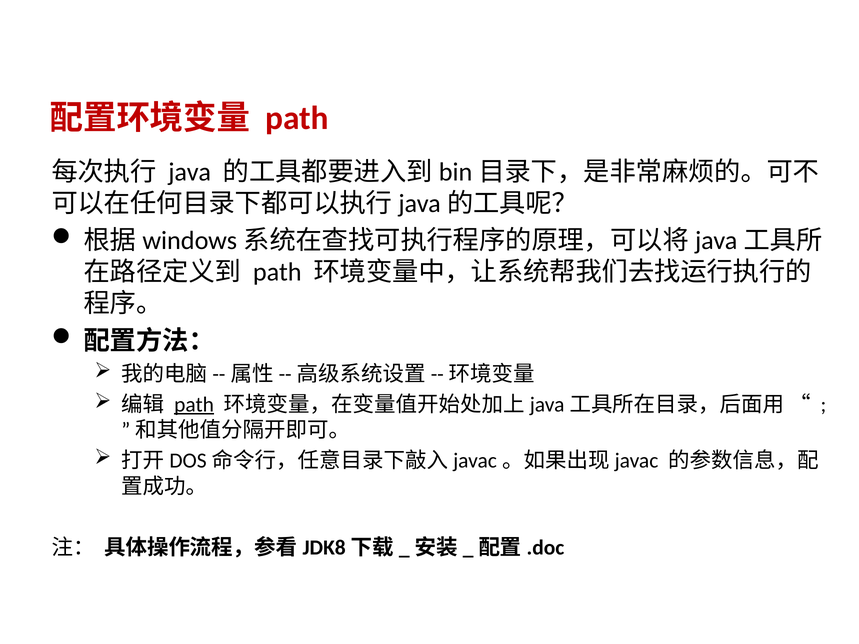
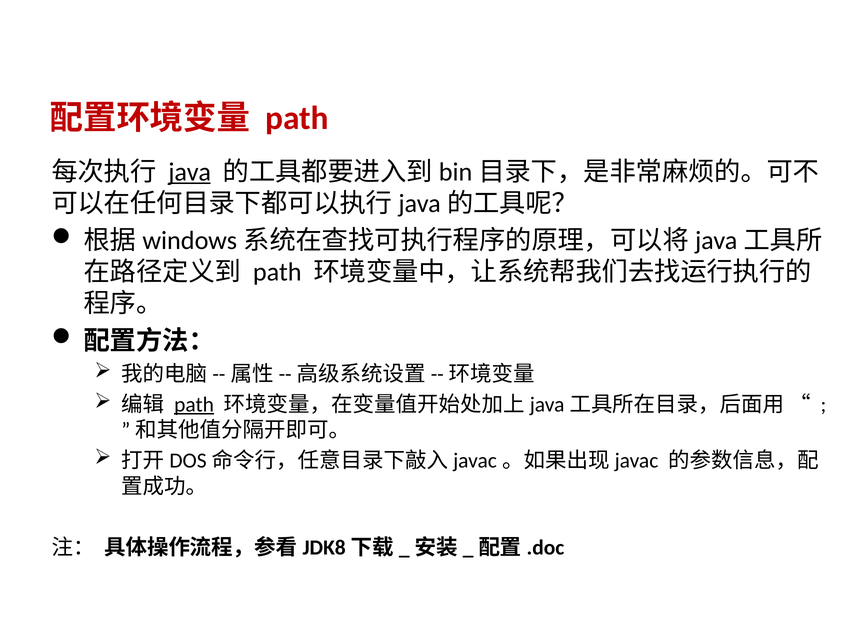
java underline: none -> present
